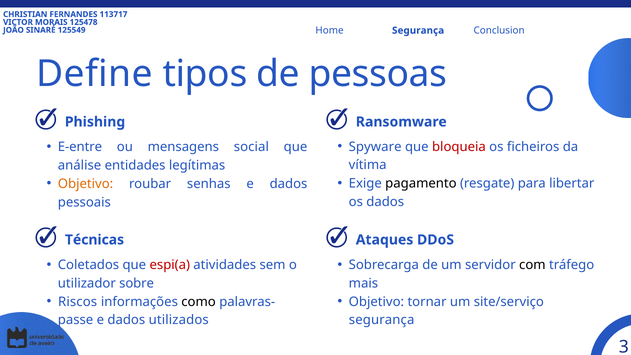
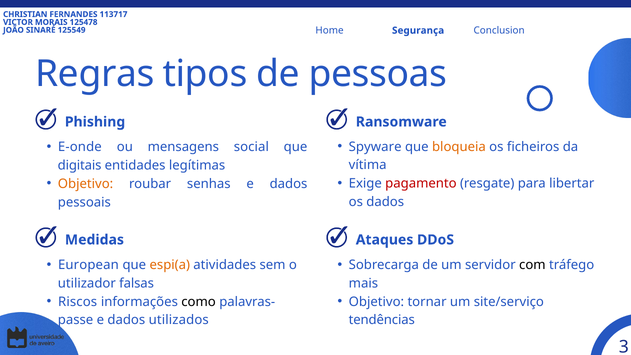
Define: Define -> Regras
bloqueia colour: red -> orange
E-entre: E-entre -> E-onde
análise: análise -> digitais
pagamento colour: black -> red
Técnicas: Técnicas -> Medidas
Coletados: Coletados -> European
espi(a colour: red -> orange
sobre: sobre -> falsas
segurança at (382, 320): segurança -> tendências
